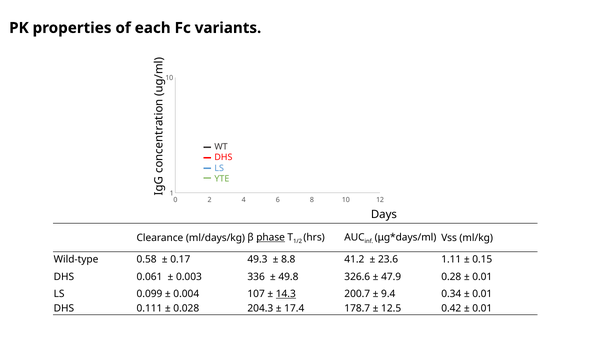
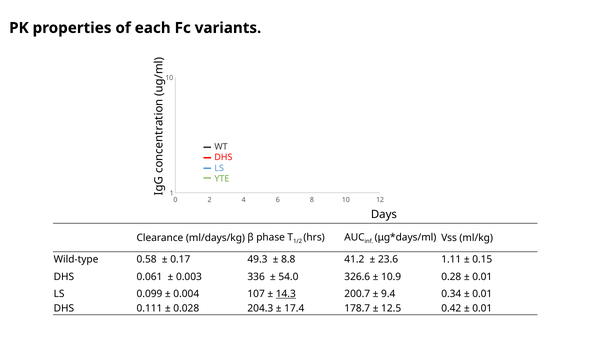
phase underline: present -> none
49.8: 49.8 -> 54.0
47.9: 47.9 -> 10.9
